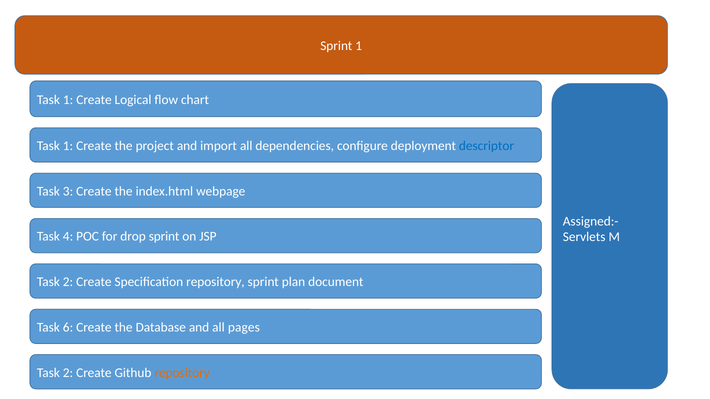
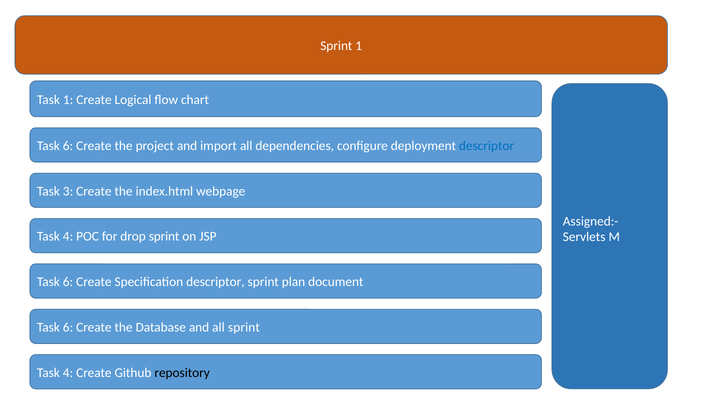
1 at (68, 146): 1 -> 6
2 at (68, 282): 2 -> 6
Specification repository: repository -> descriptor
all pages: pages -> sprint
2 at (68, 373): 2 -> 4
repository at (182, 373) colour: orange -> black
